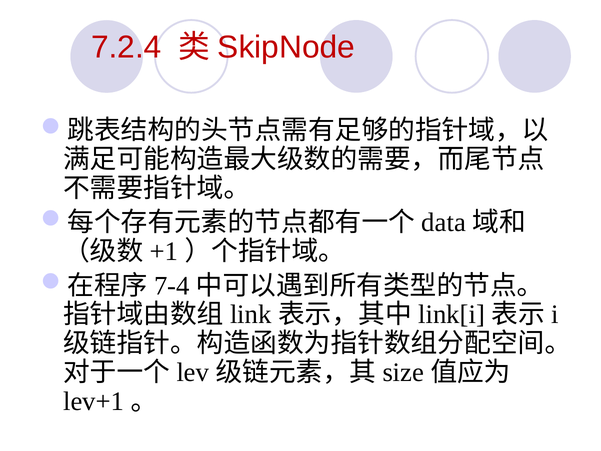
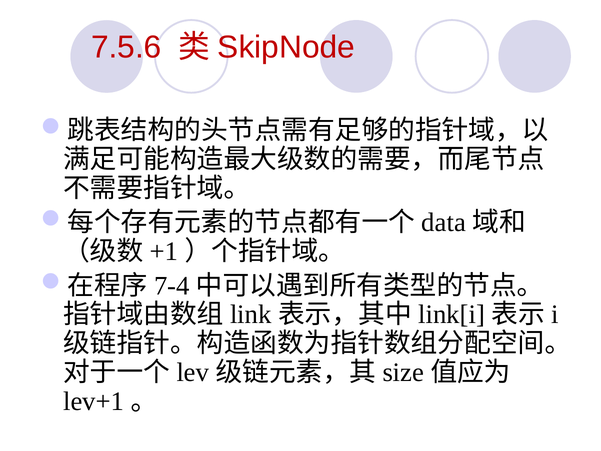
7.2.4: 7.2.4 -> 7.5.6
